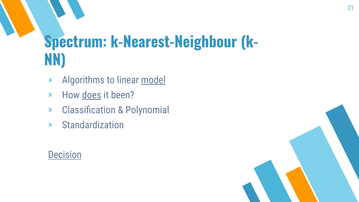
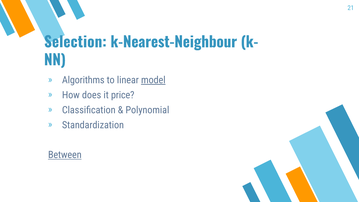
Spectrum: Spectrum -> Selection
does underline: present -> none
been: been -> price
Decision: Decision -> Between
